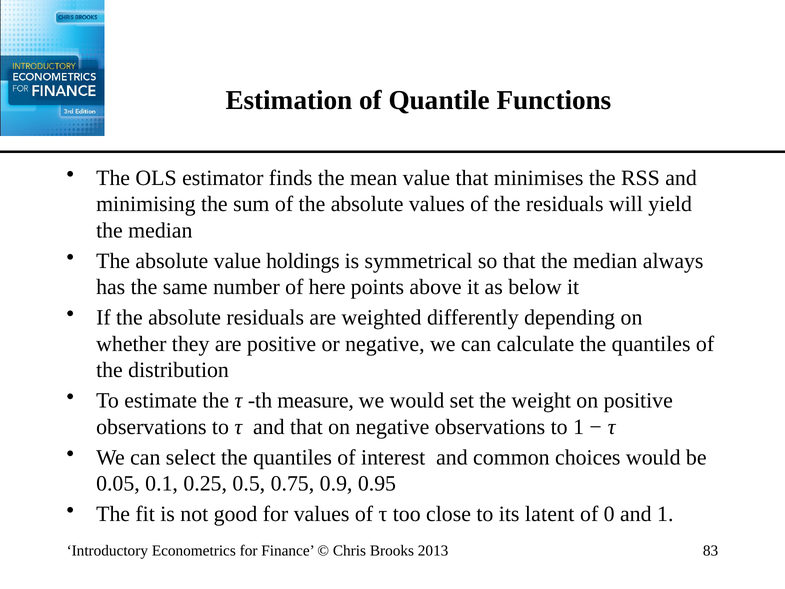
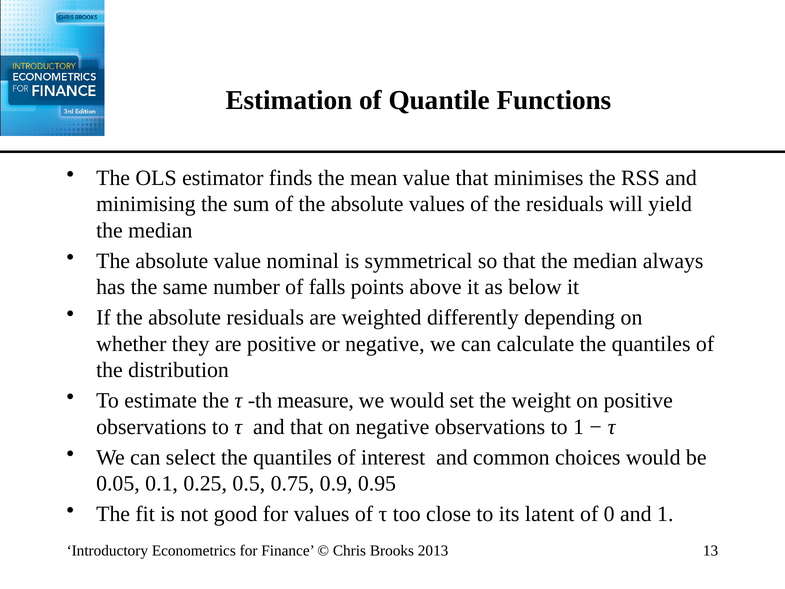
holdings: holdings -> nominal
here: here -> falls
83: 83 -> 13
